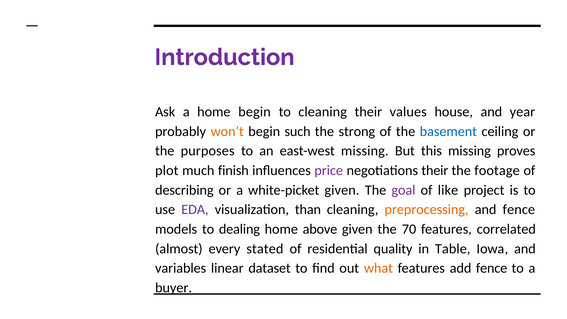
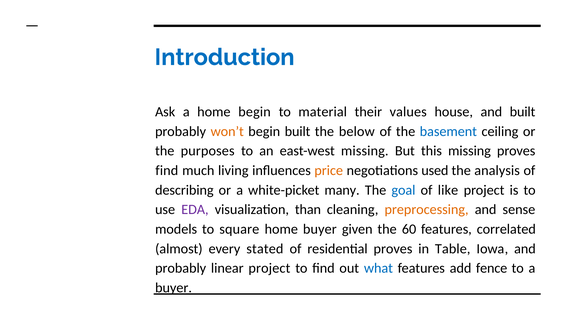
Introduction colour: purple -> blue
to cleaning: cleaning -> material
and year: year -> built
begin such: such -> built
strong: strong -> below
plot at (167, 170): plot -> find
finish: finish -> living
price colour: purple -> orange
negotiations their: their -> used
footage: footage -> analysis
white-picket given: given -> many
goal colour: purple -> blue
and fence: fence -> sense
dealing: dealing -> square
home above: above -> buyer
70: 70 -> 60
residential quality: quality -> proves
variables at (181, 268): variables -> probably
linear dataset: dataset -> project
what colour: orange -> blue
